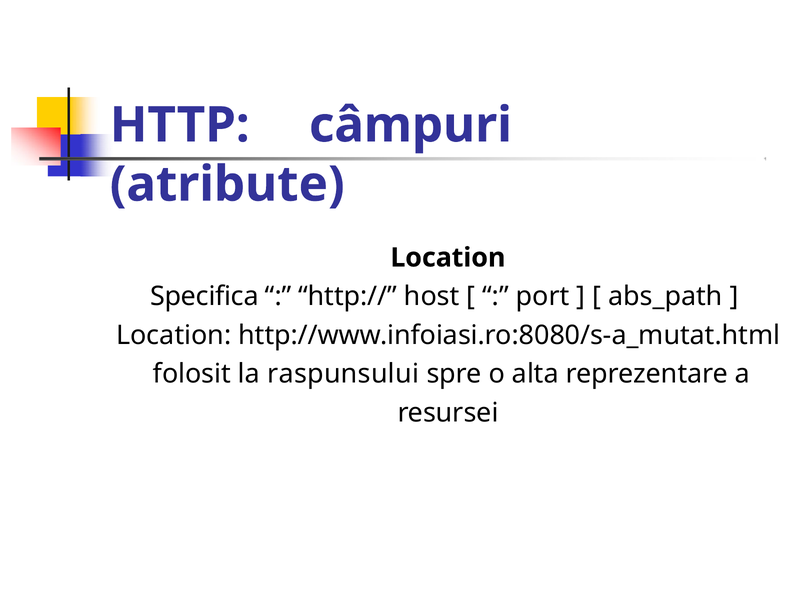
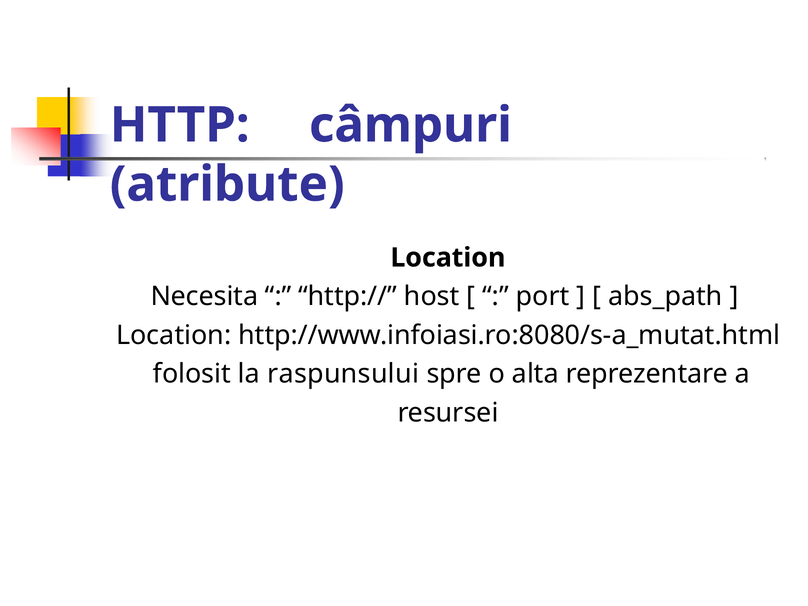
Specifica: Specifica -> Necesita
